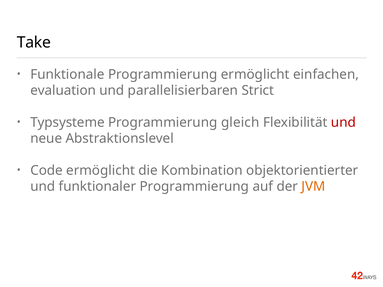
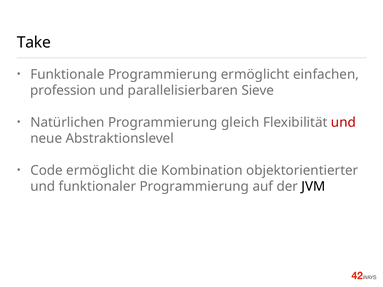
evaluation: evaluation -> profession
Strict: Strict -> Sieve
Typsysteme: Typsysteme -> Natürlichen
JVM colour: orange -> black
